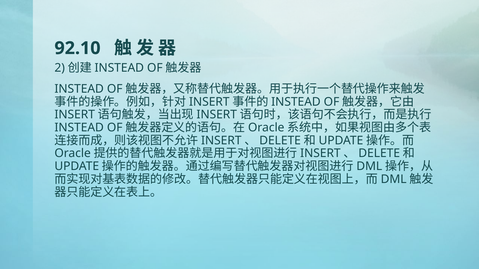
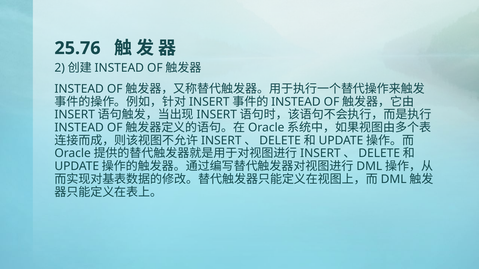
92.10: 92.10 -> 25.76
